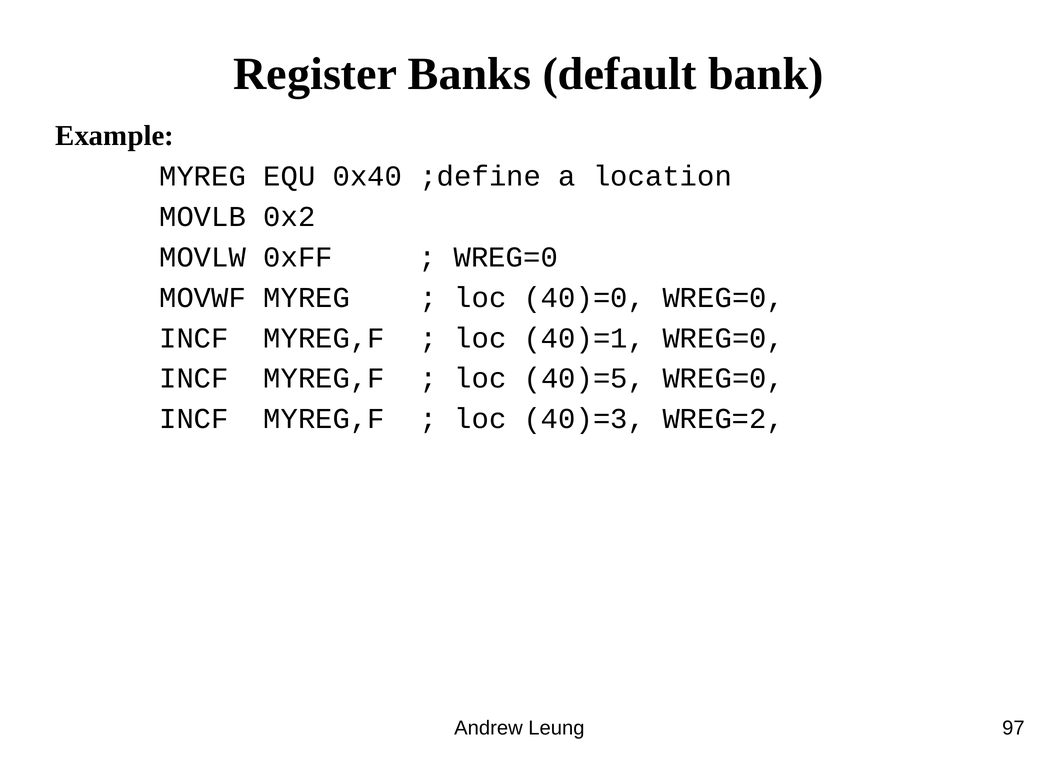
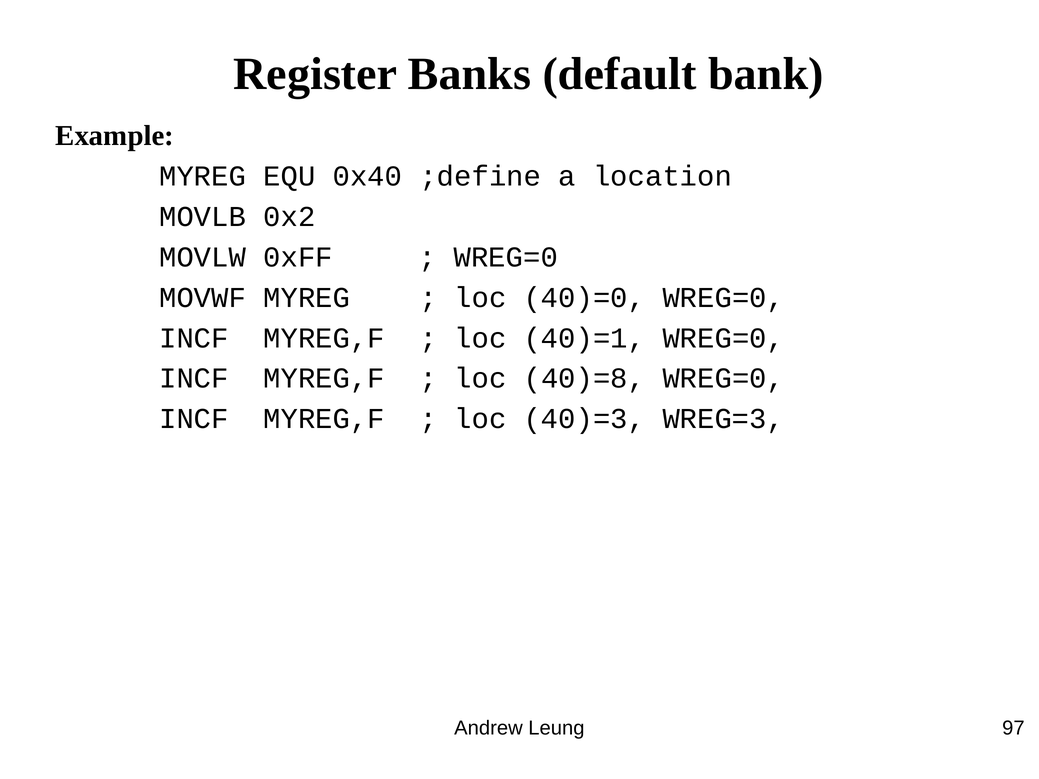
40)=5: 40)=5 -> 40)=8
WREG=2: WREG=2 -> WREG=3
